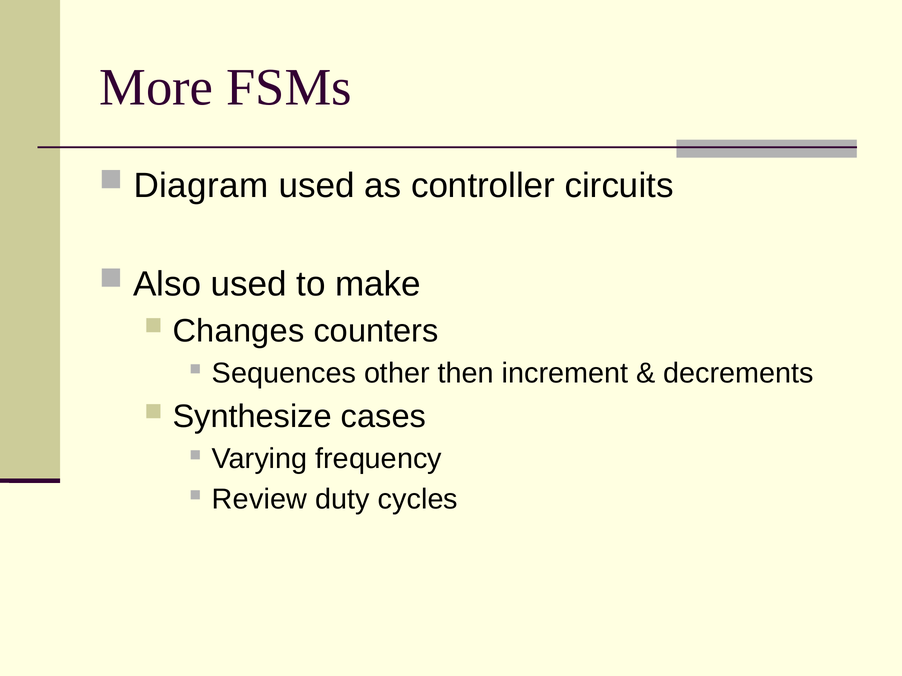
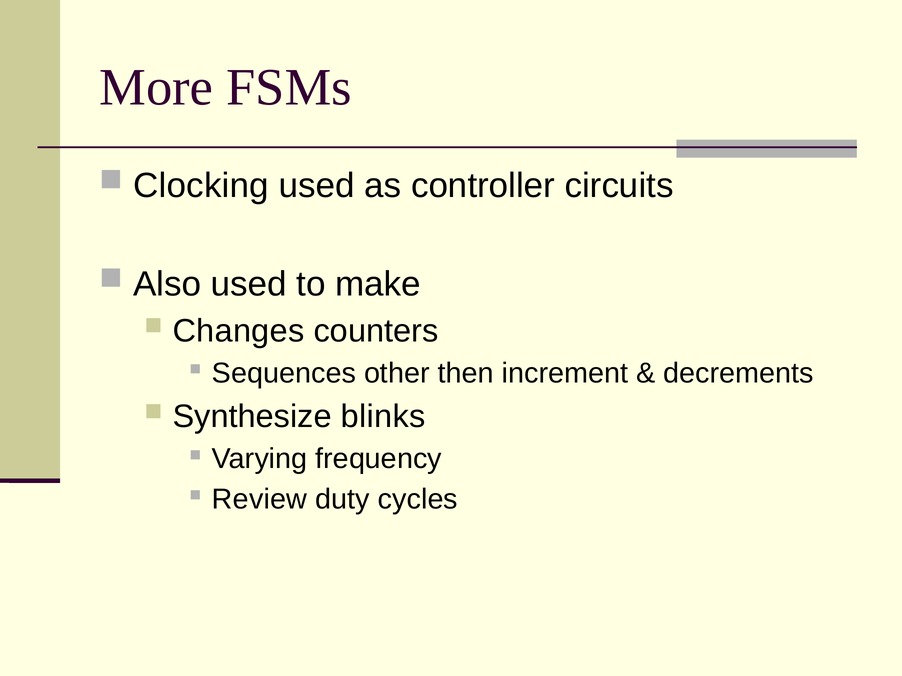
Diagram: Diagram -> Clocking
cases: cases -> blinks
